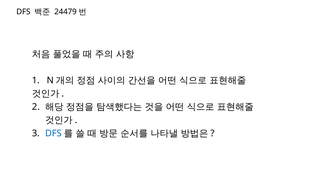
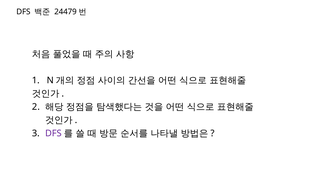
DFS at (53, 133) colour: blue -> purple
